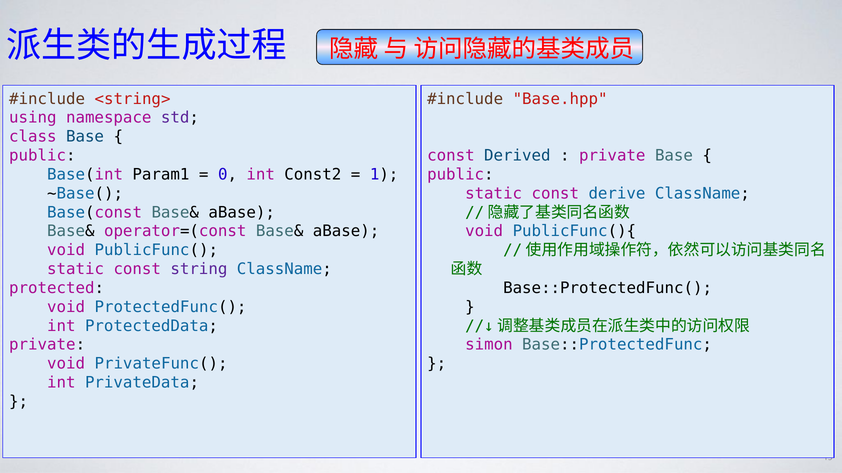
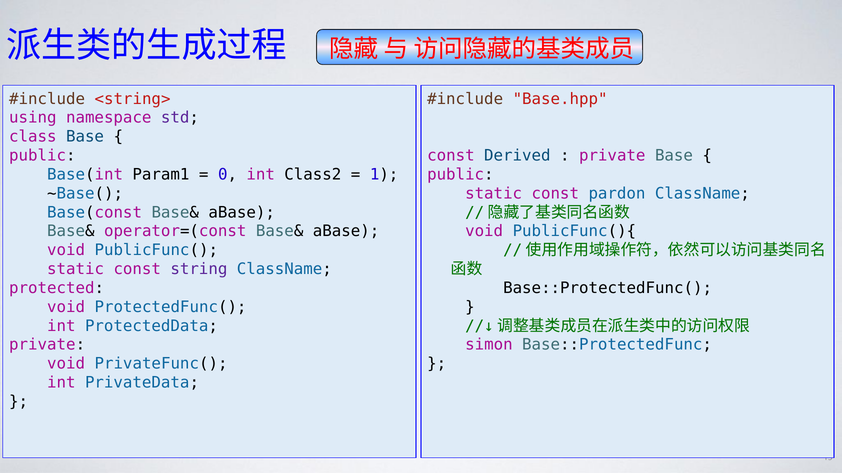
Const2: Const2 -> Class2
derive: derive -> pardon
